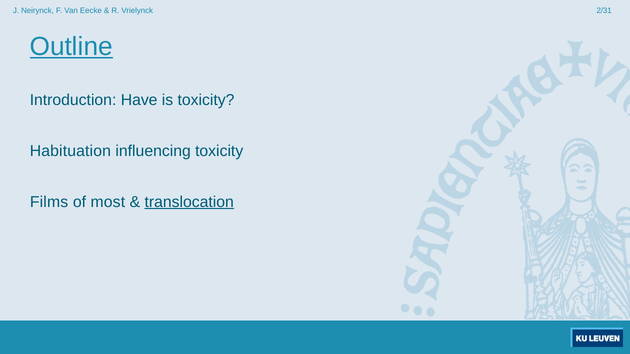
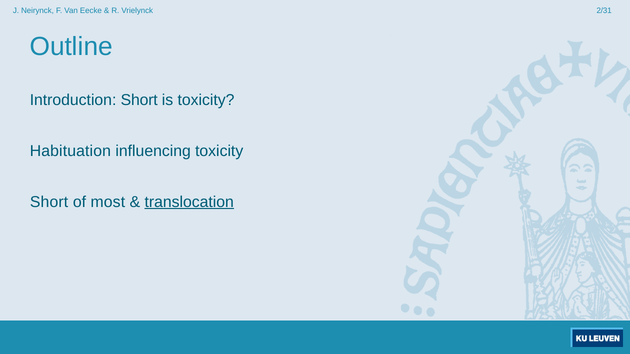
Outline underline: present -> none
Introduction Have: Have -> Short
Films at (49, 202): Films -> Short
